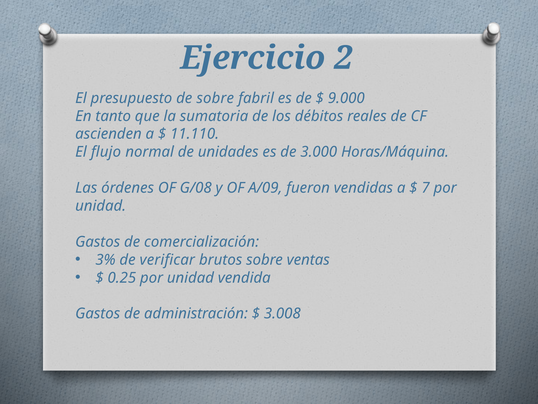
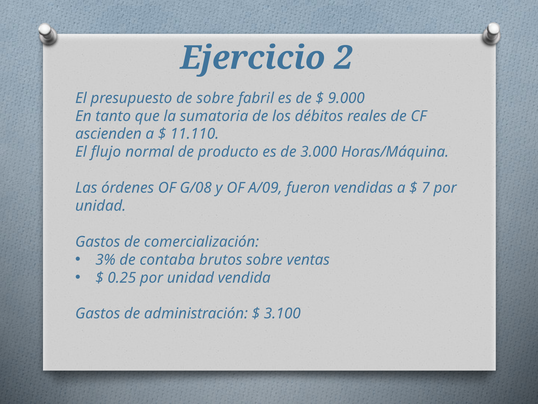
unidades: unidades -> producto
verificar: verificar -> contaba
3.008: 3.008 -> 3.100
